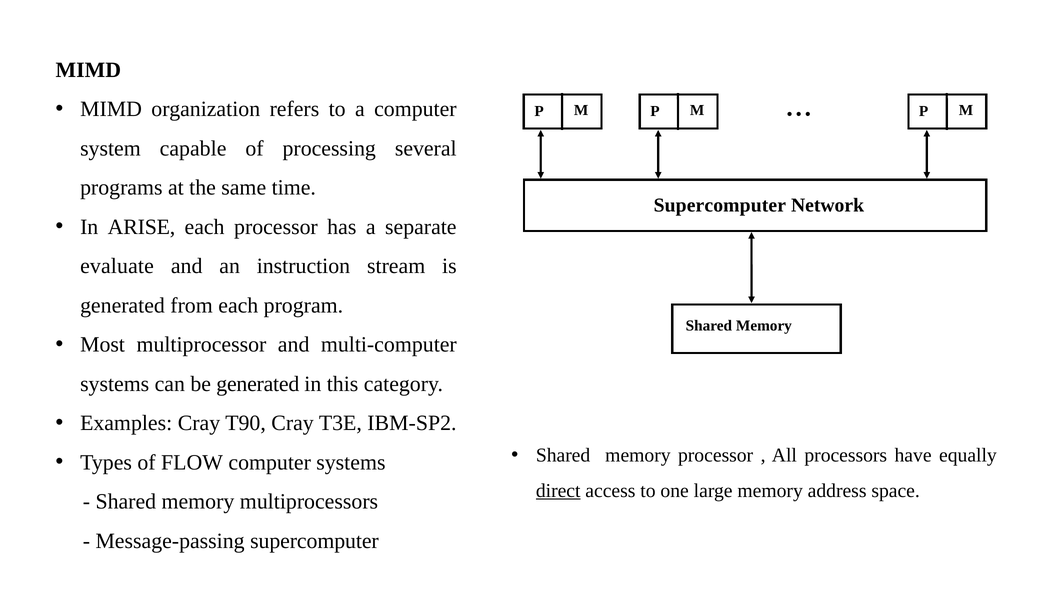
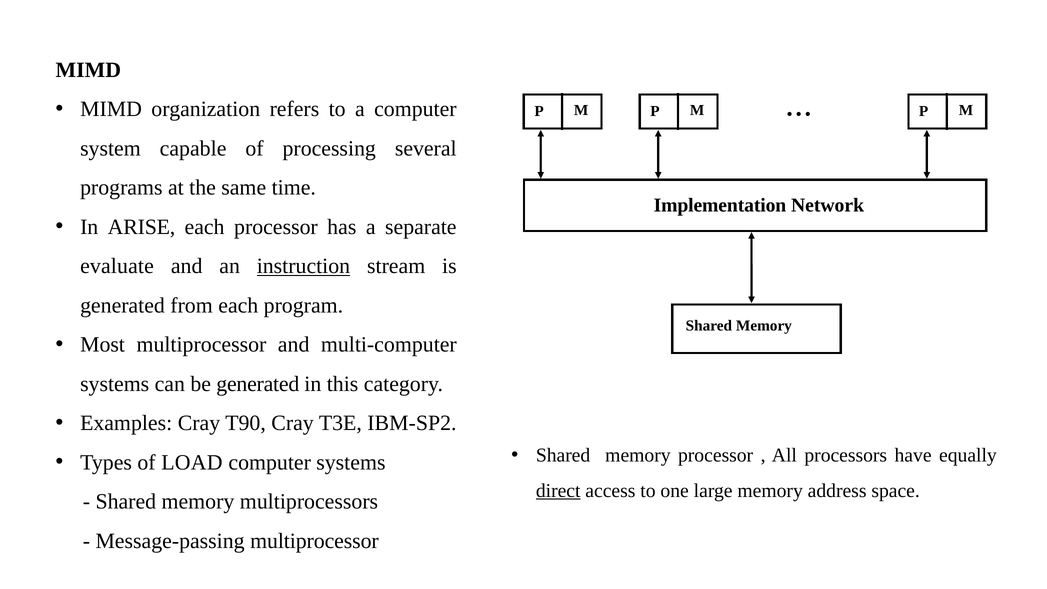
Supercomputer at (720, 205): Supercomputer -> Implementation
instruction underline: none -> present
FLOW: FLOW -> LOAD
Message-passing supercomputer: supercomputer -> multiprocessor
